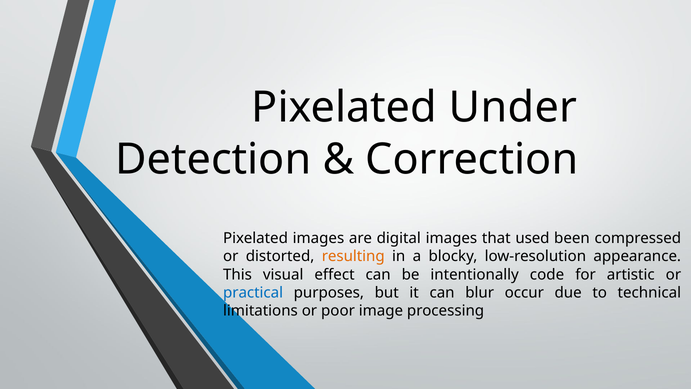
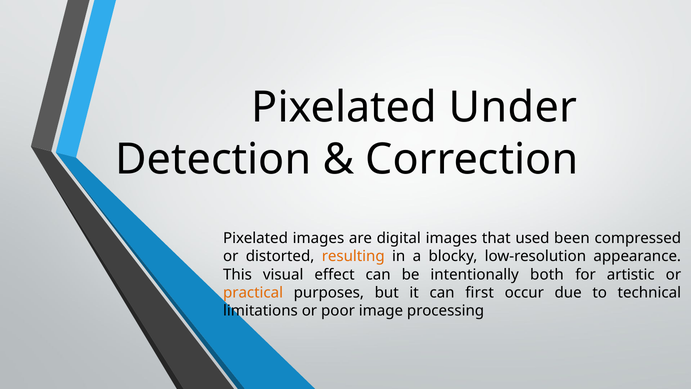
code: code -> both
practical colour: blue -> orange
blur: blur -> first
